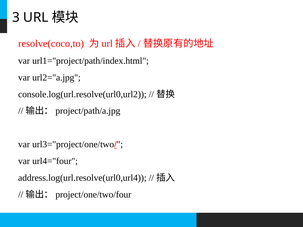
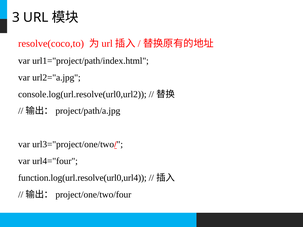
address.log(url.resolve(url0,url4: address.log(url.resolve(url0,url4 -> function.log(url.resolve(url0,url4
